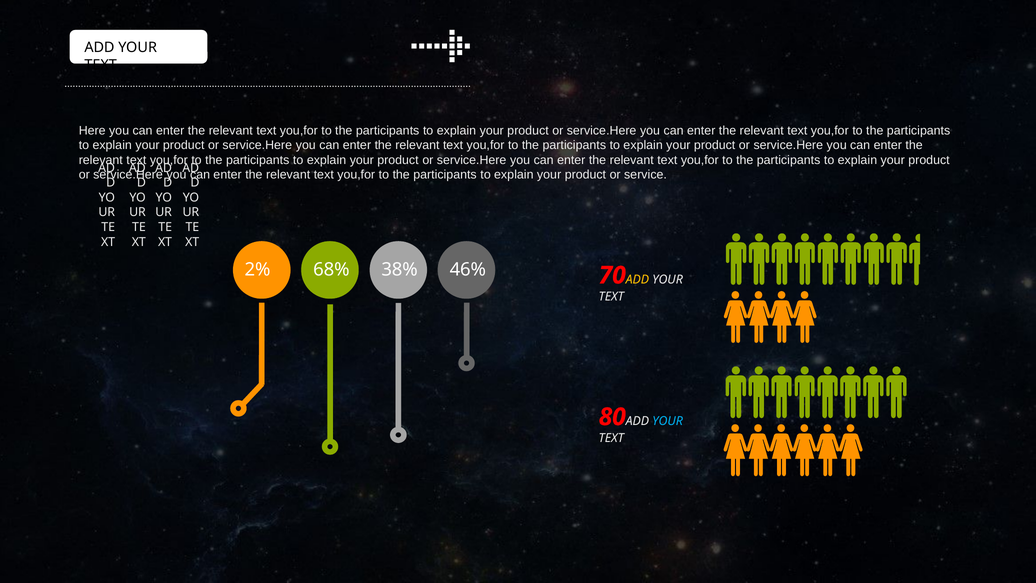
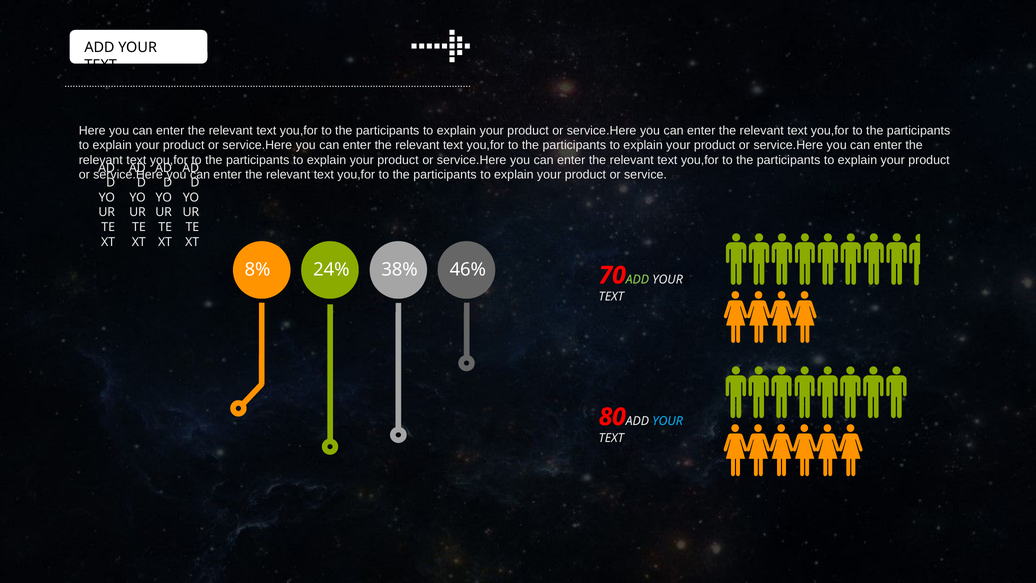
2%: 2% -> 8%
68%: 68% -> 24%
ADD at (637, 279) colour: yellow -> light green
